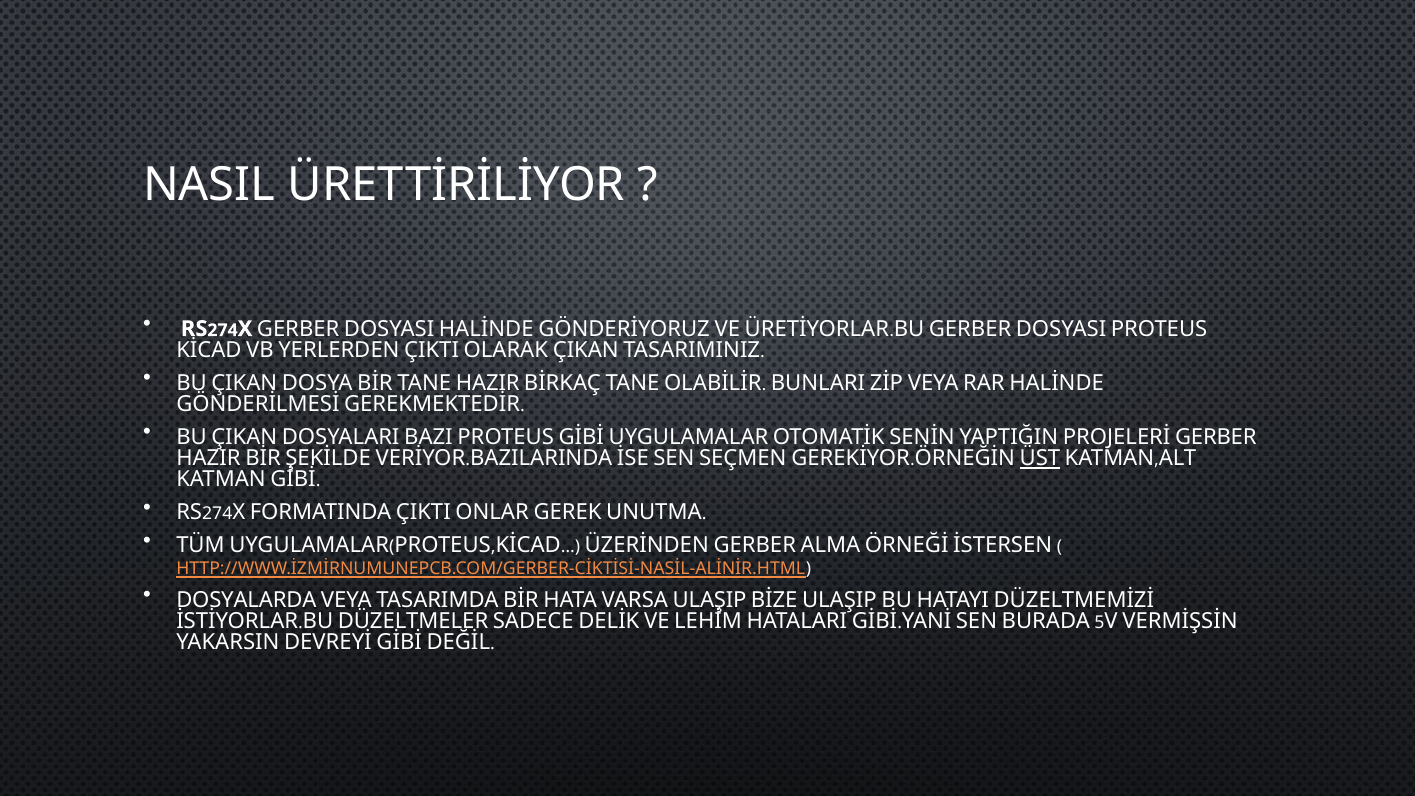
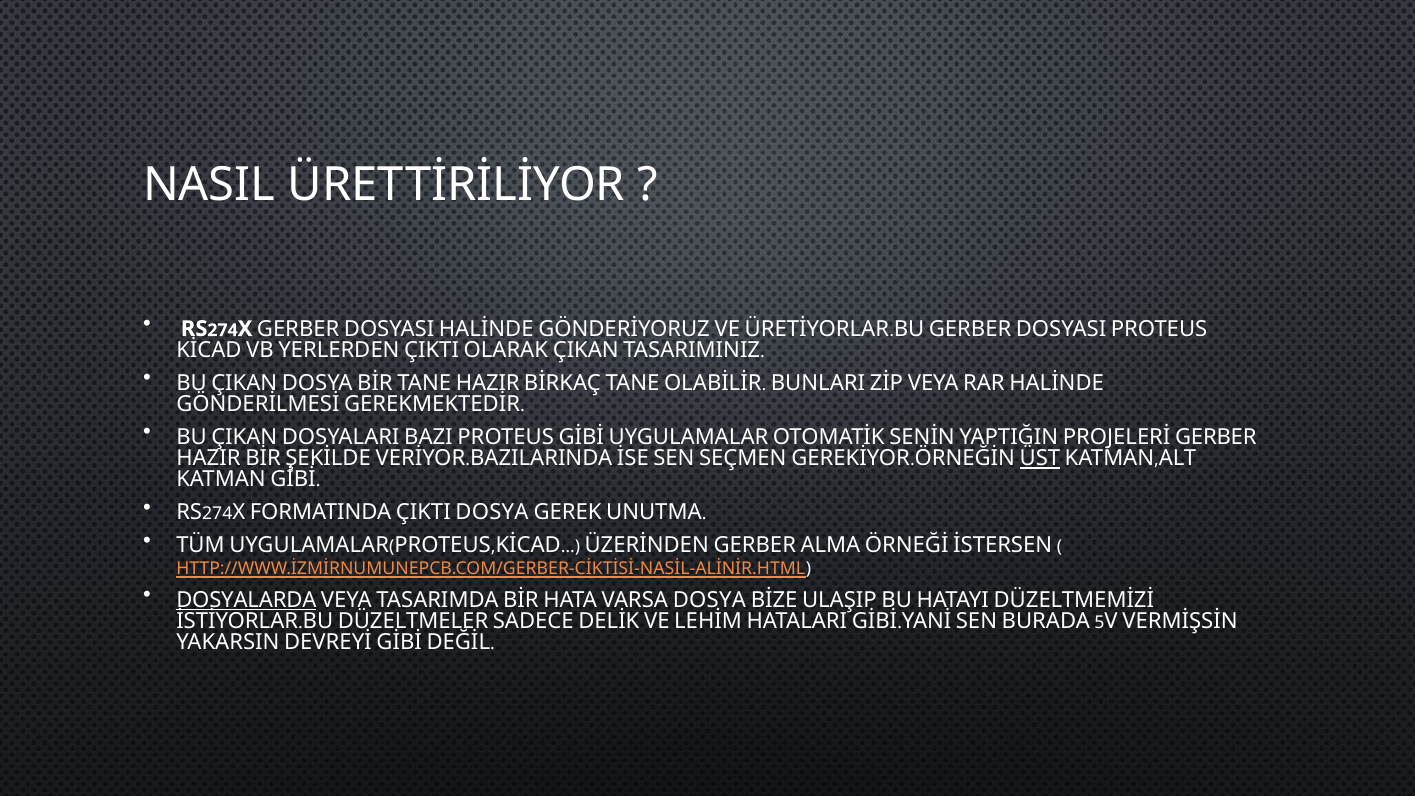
ÇIKTI ONLAR: ONLAR -> DOSYA
DOSYALARDA underline: none -> present
VARSA ULAŞIP: ULAŞIP -> DOSYA
